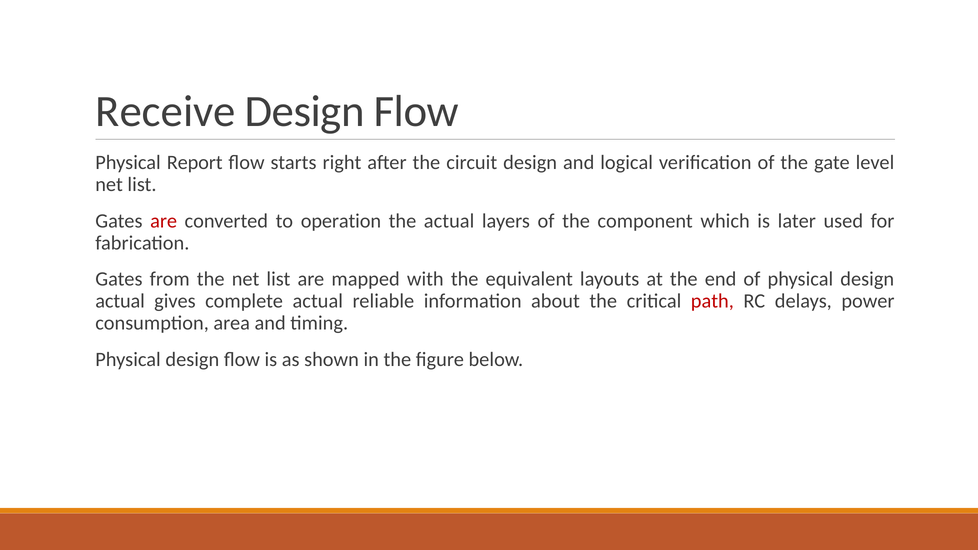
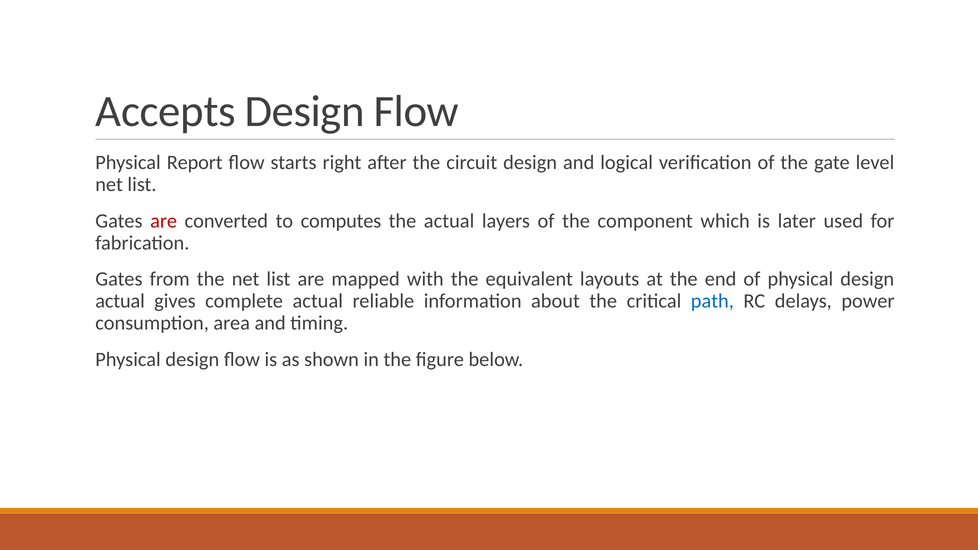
Receive: Receive -> Accepts
operation: operation -> computes
path colour: red -> blue
